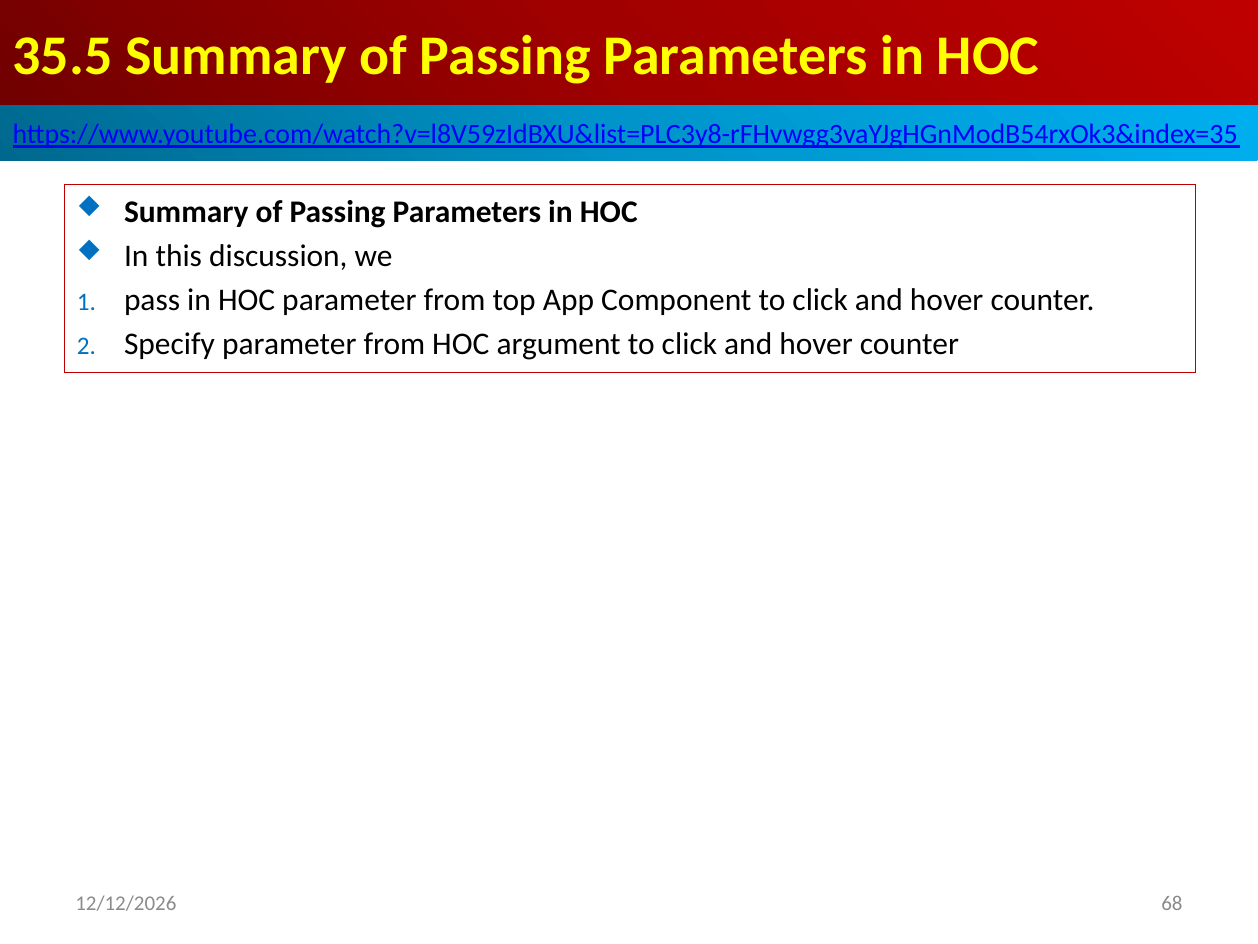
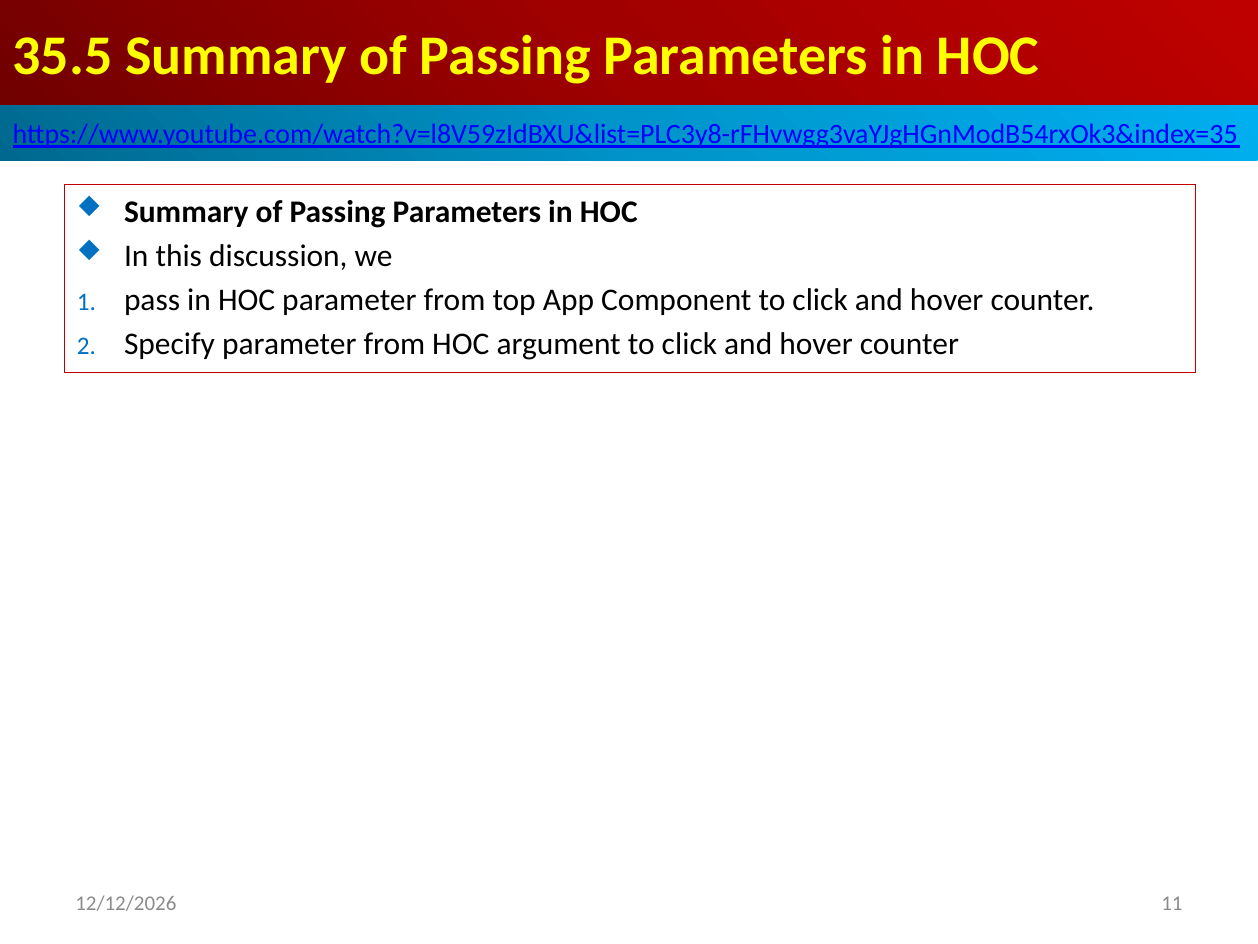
68: 68 -> 11
